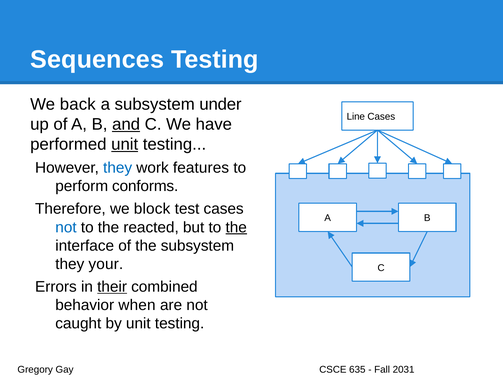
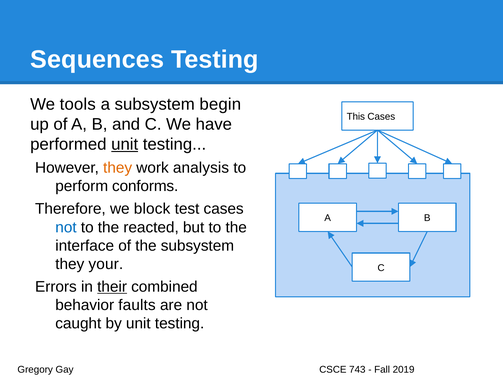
back: back -> tools
under: under -> begin
Line: Line -> This
and underline: present -> none
they at (118, 168) colour: blue -> orange
features: features -> analysis
the at (236, 227) underline: present -> none
when: when -> faults
635: 635 -> 743
2031: 2031 -> 2019
